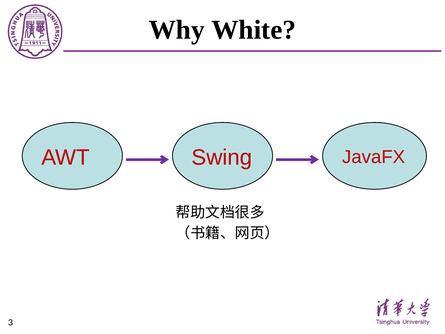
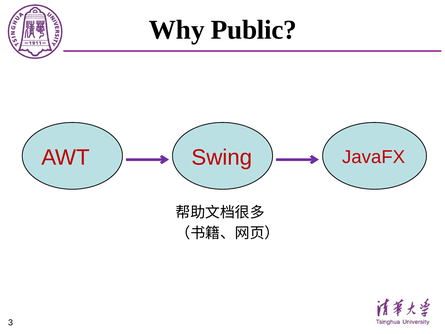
White: White -> Public
